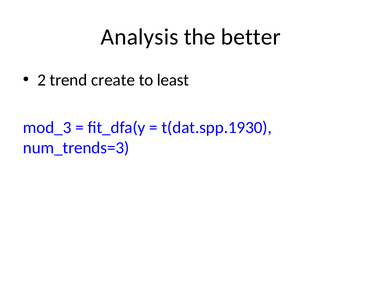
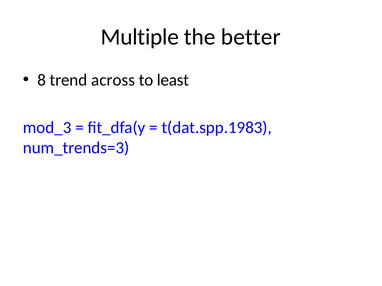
Analysis: Analysis -> Multiple
2: 2 -> 8
create: create -> across
t(dat.spp.1930: t(dat.spp.1930 -> t(dat.spp.1983
